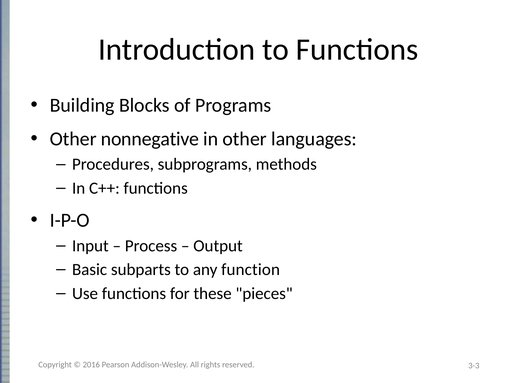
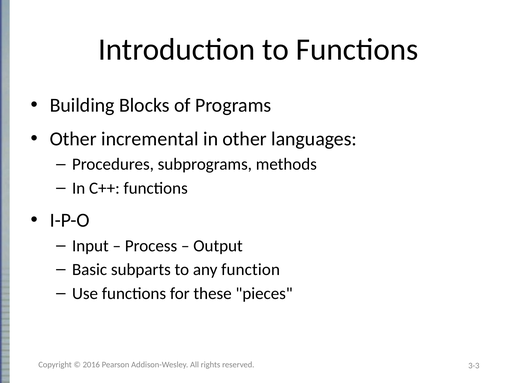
nonnegative: nonnegative -> incremental
